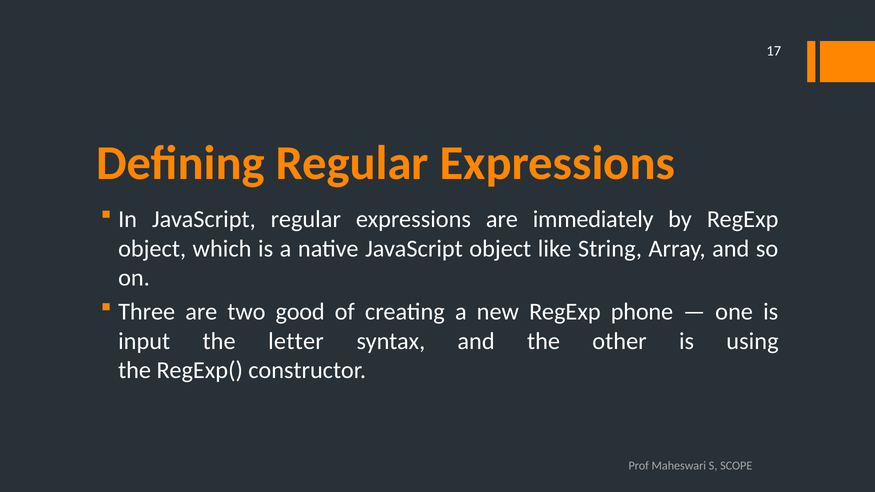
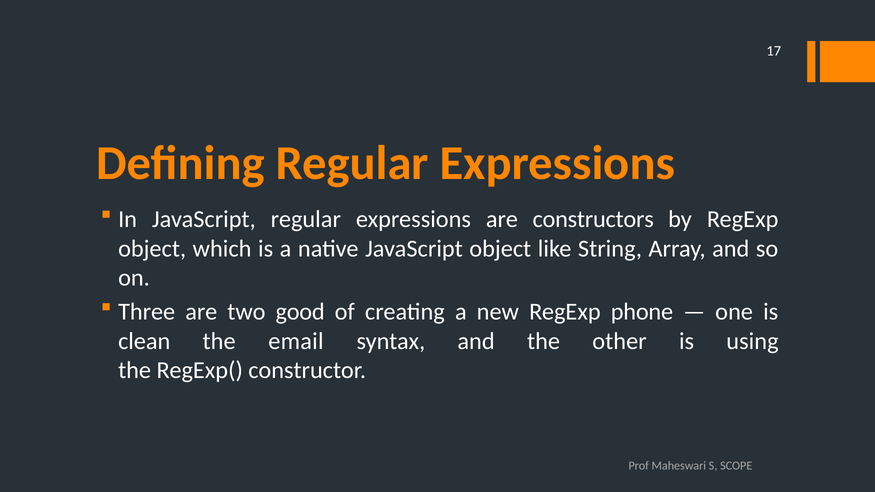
immediately: immediately -> constructors
input: input -> clean
letter: letter -> email
